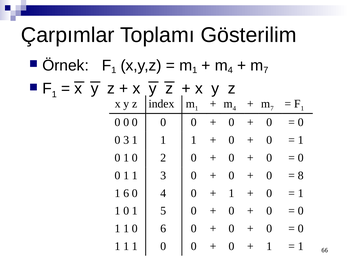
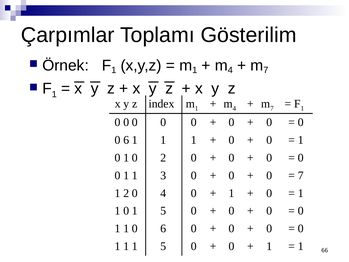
3 at (126, 140): 3 -> 6
8 at (301, 175): 8 -> 7
1 6: 6 -> 2
1 1 1 0: 0 -> 5
